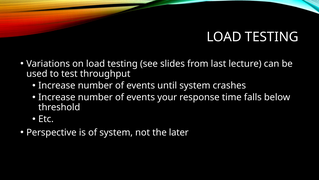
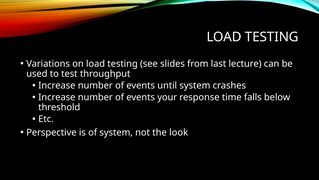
later: later -> look
